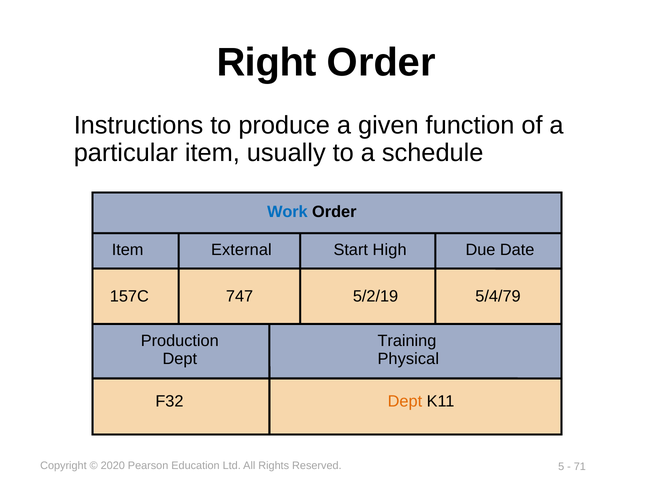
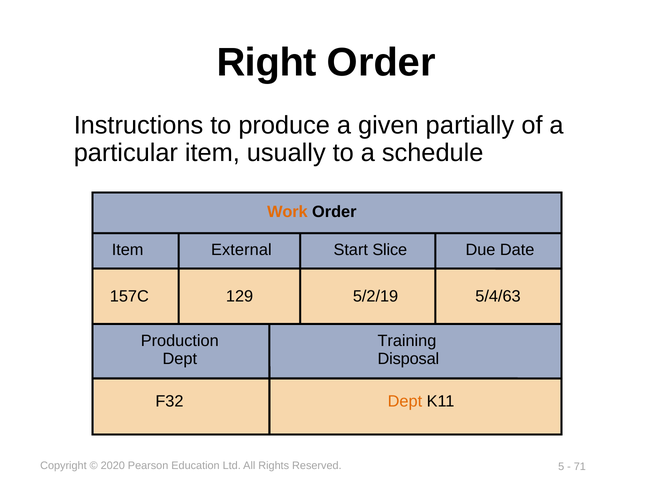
function: function -> partially
Work colour: blue -> orange
High: High -> Slice
747: 747 -> 129
5/4/79: 5/4/79 -> 5/4/63
Physical: Physical -> Disposal
